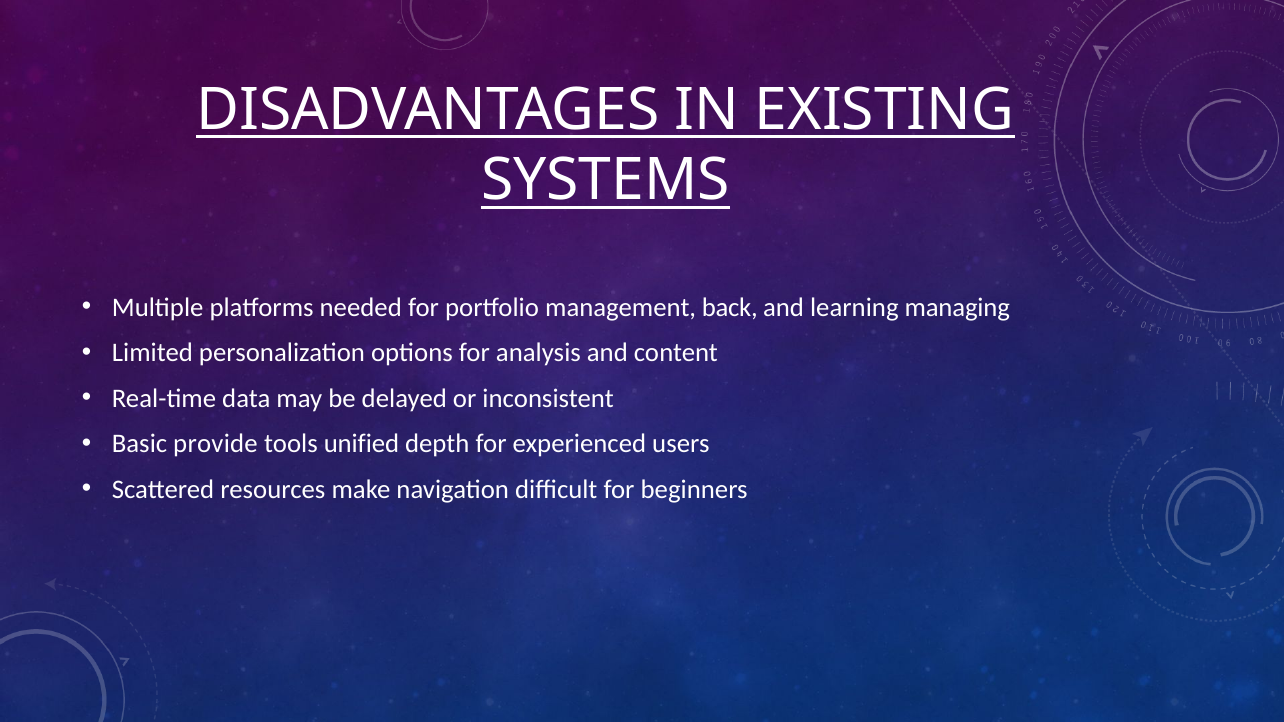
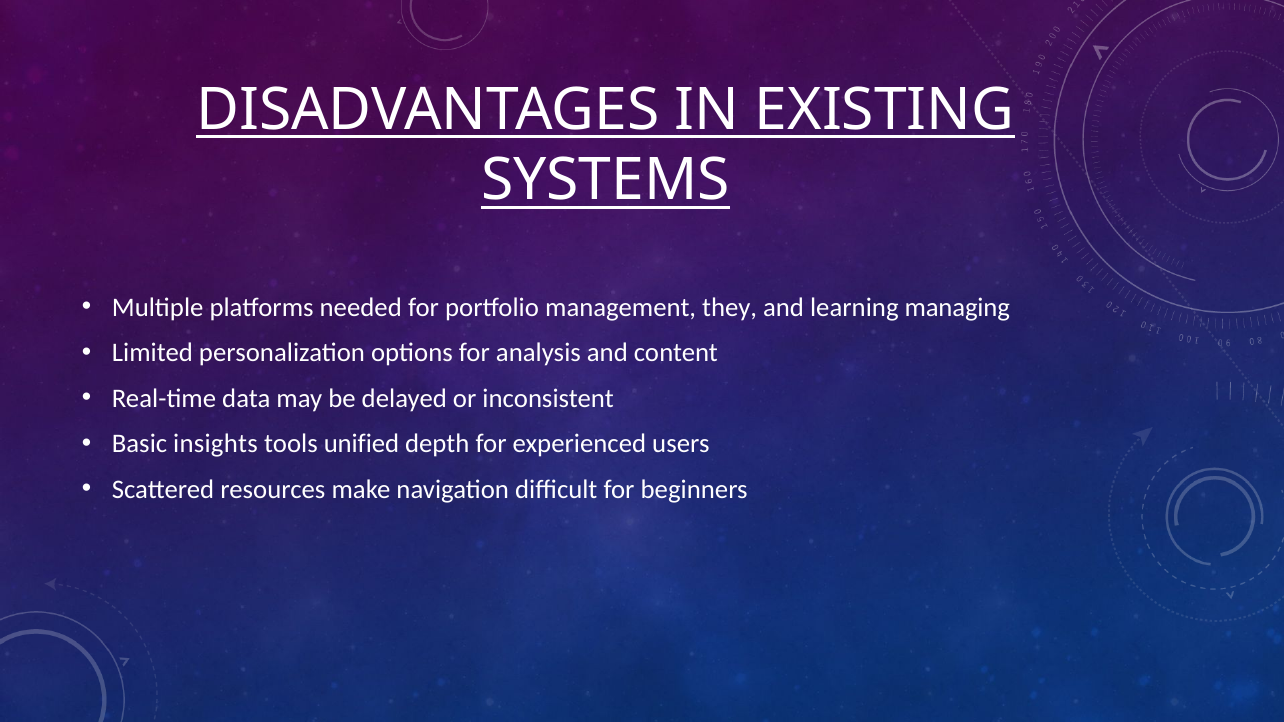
back: back -> they
provide: provide -> insights
